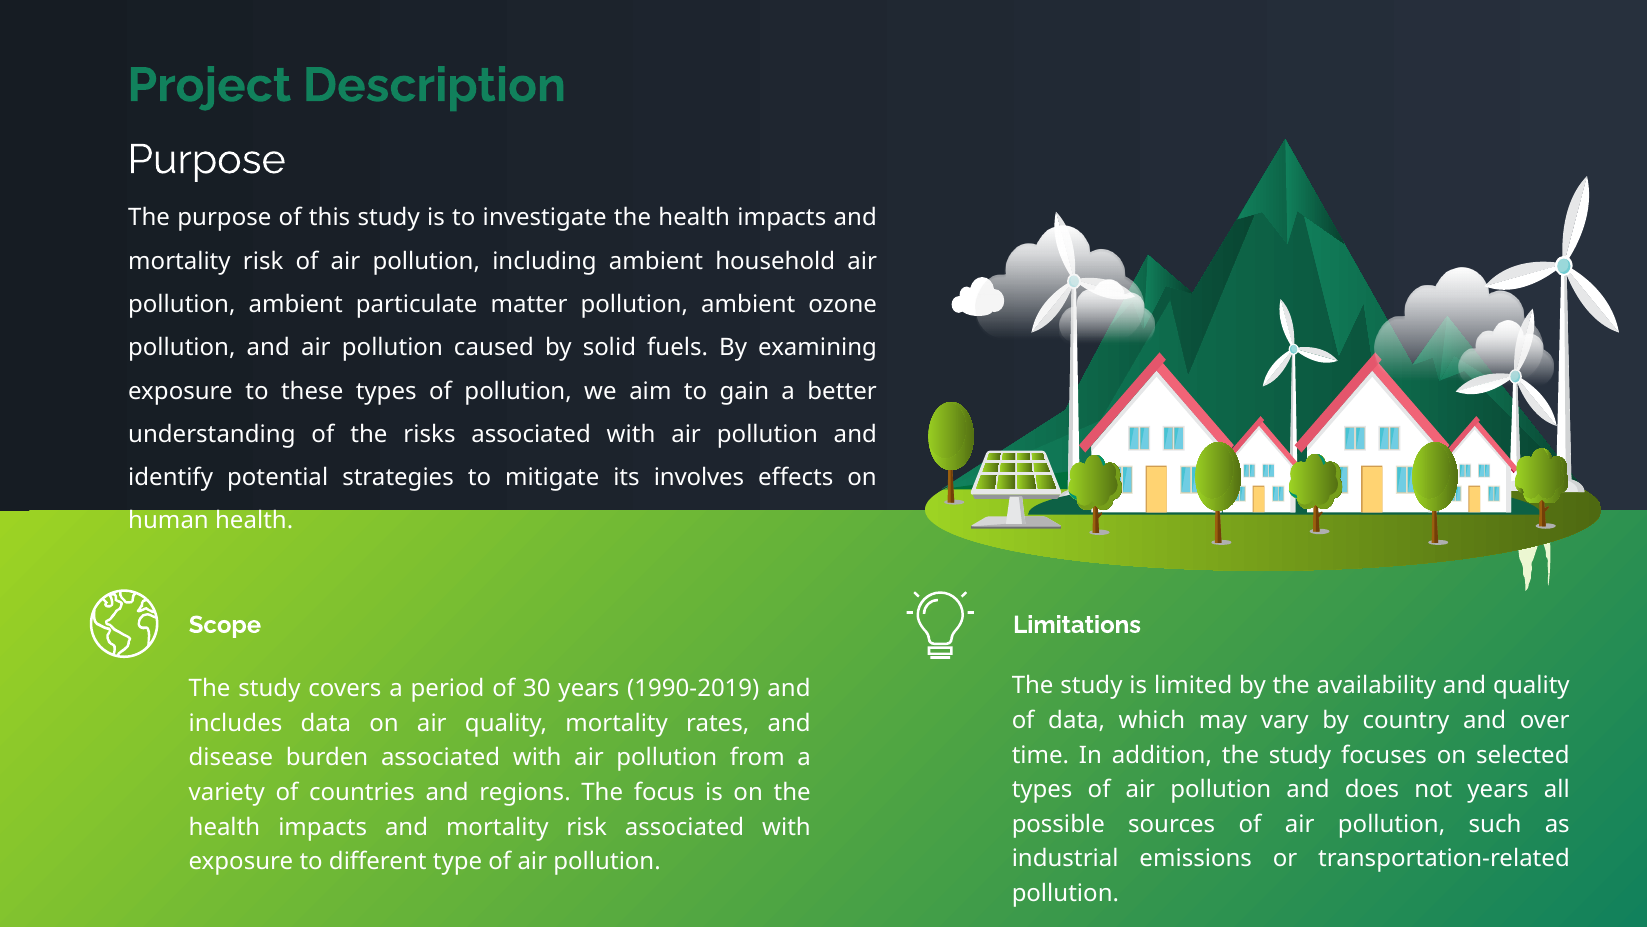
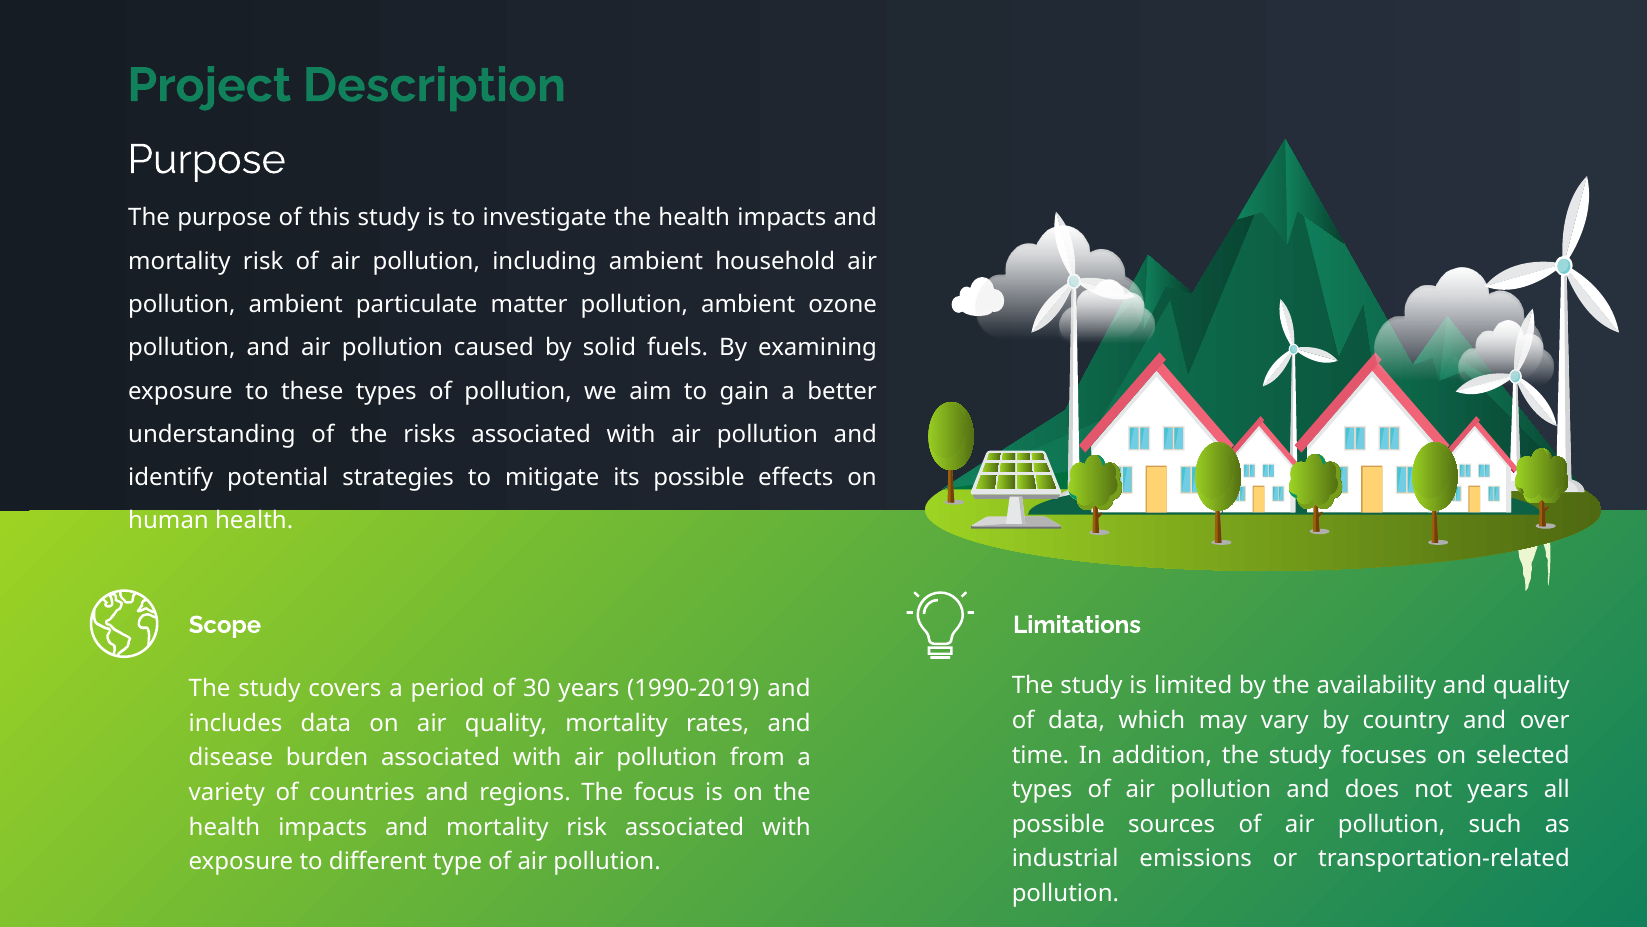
its involves: involves -> possible
